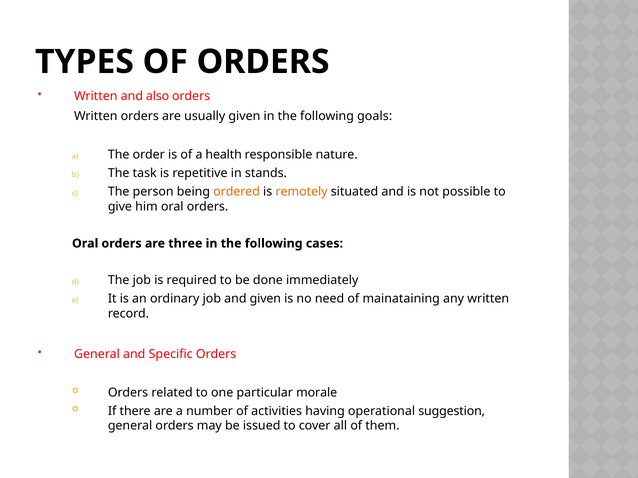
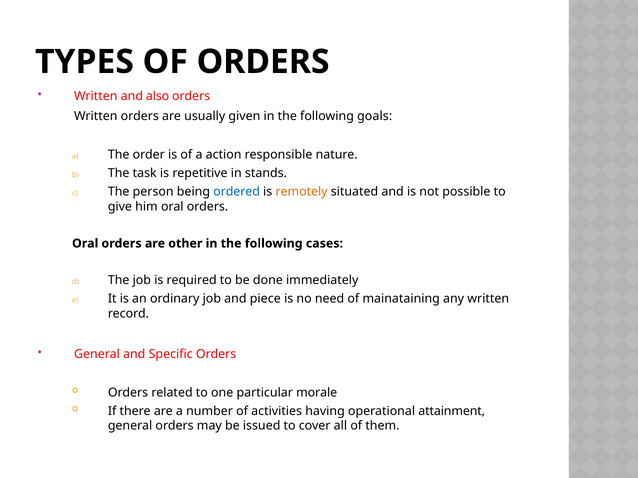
health: health -> action
ordered colour: orange -> blue
three: three -> other
and given: given -> piece
suggestion: suggestion -> attainment
